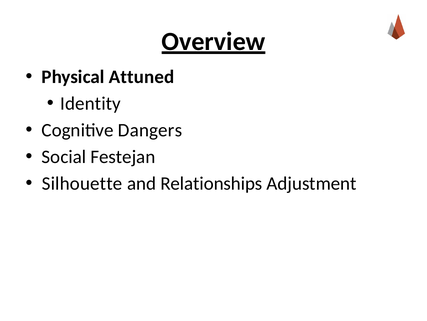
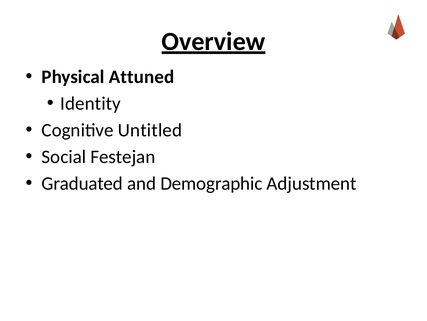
Dangers: Dangers -> Untitled
Silhouette: Silhouette -> Graduated
Relationships: Relationships -> Demographic
